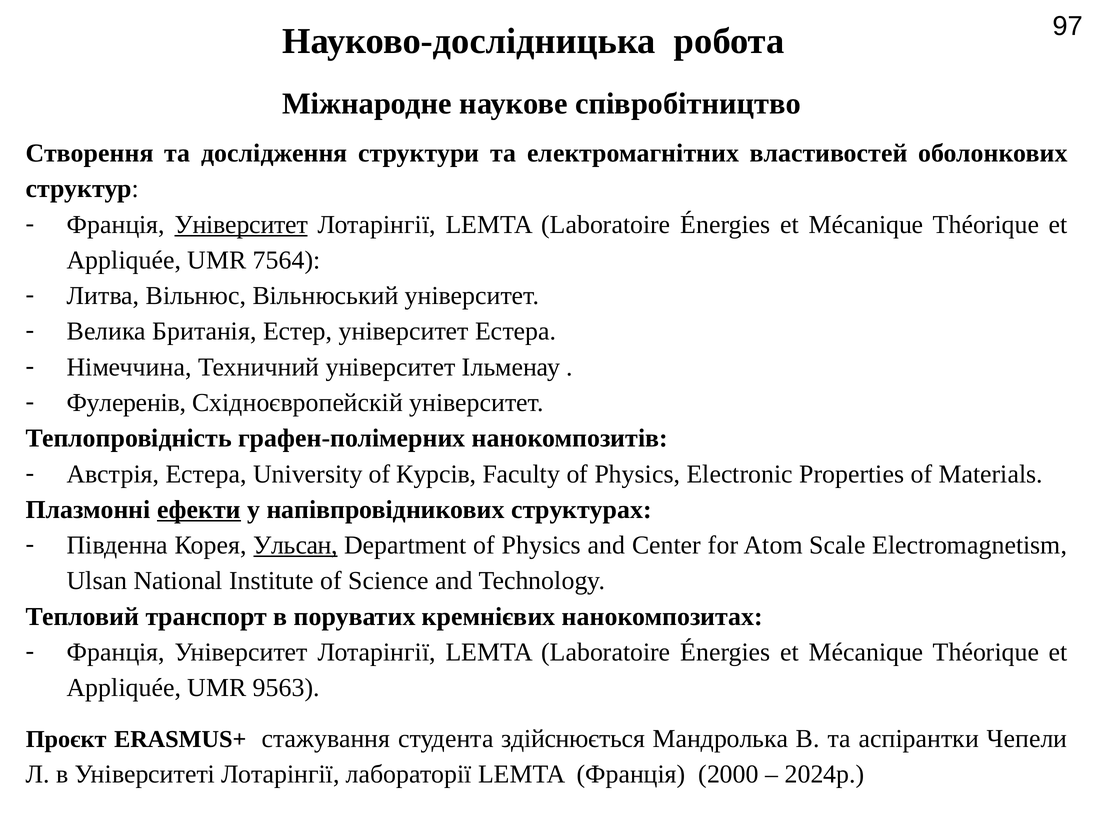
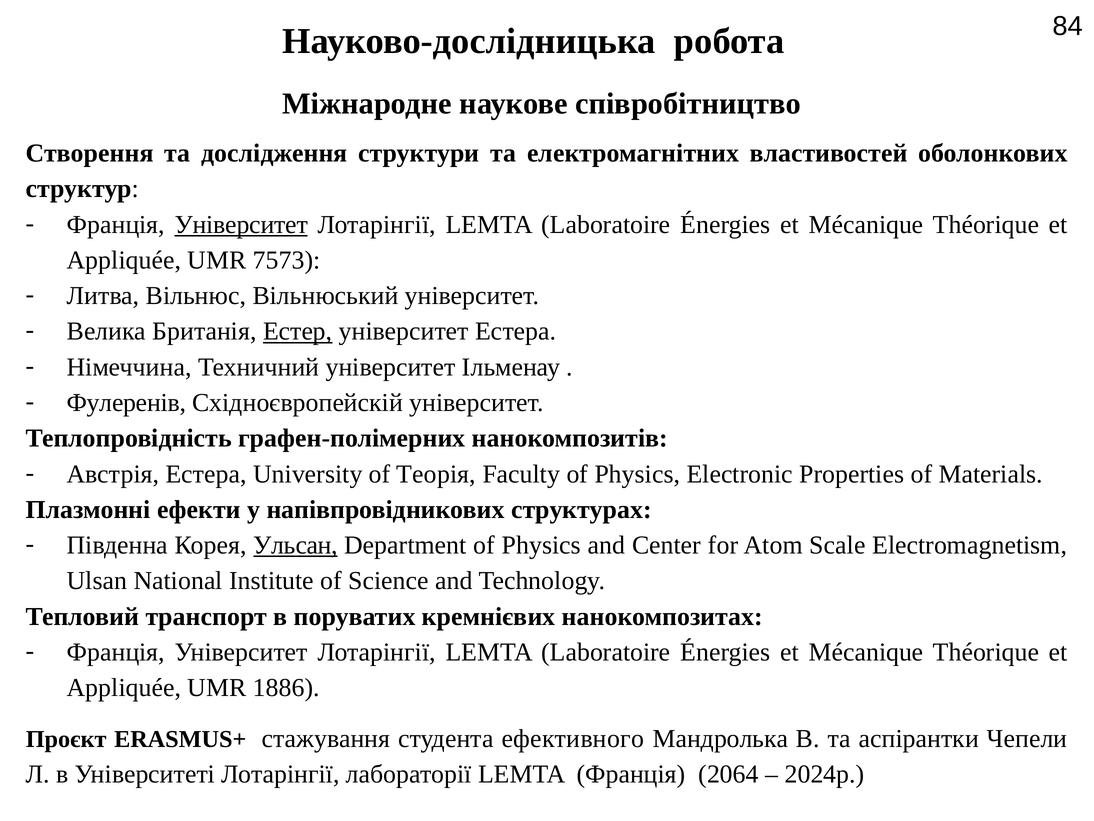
97: 97 -> 84
7564: 7564 -> 7573
Естер underline: none -> present
Курсів: Курсів -> Теорія
ефекти underline: present -> none
9563: 9563 -> 1886
здійснюється: здійснюється -> ефективного
2000: 2000 -> 2064
